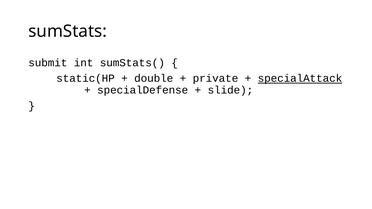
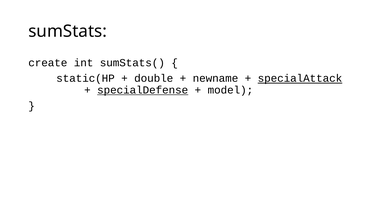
submit: submit -> create
private: private -> newname
specialDefense underline: none -> present
slide: slide -> model
